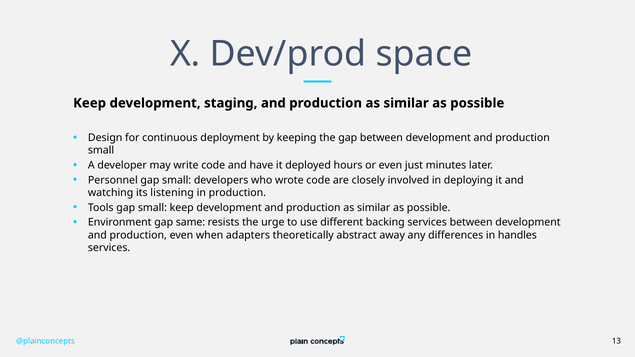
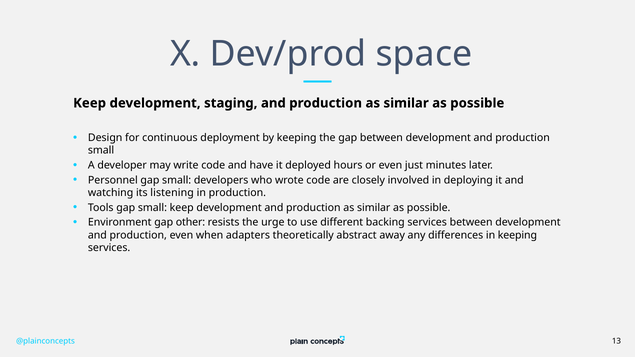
same: same -> other
in handles: handles -> keeping
